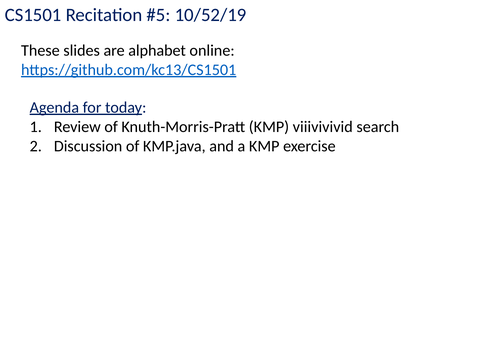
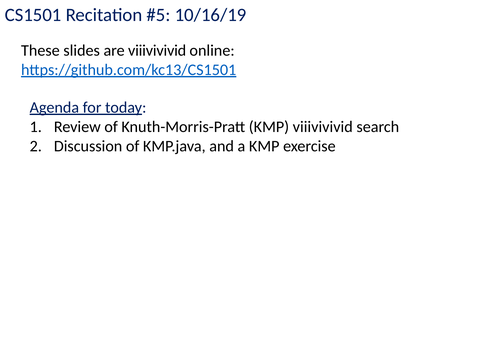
10/52/19: 10/52/19 -> 10/16/19
are alphabet: alphabet -> viiivivivid
